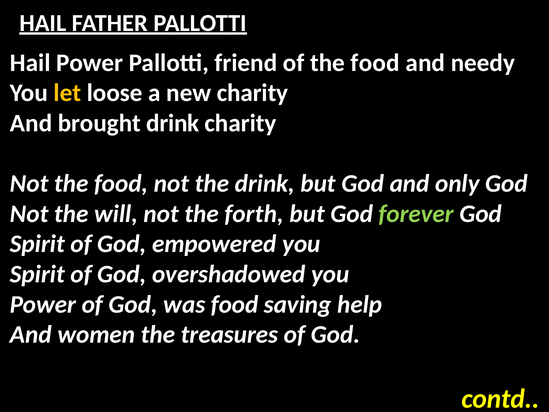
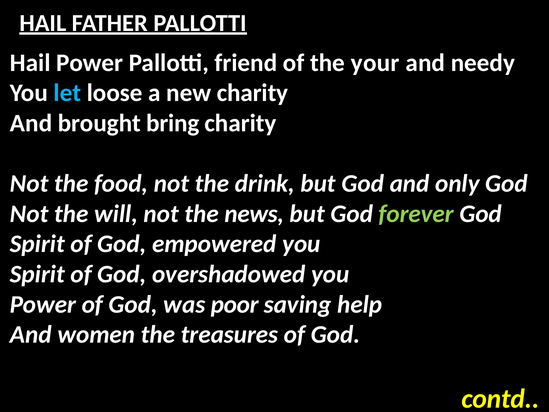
of the food: food -> your
let colour: yellow -> light blue
brought drink: drink -> bring
forth: forth -> news
was food: food -> poor
